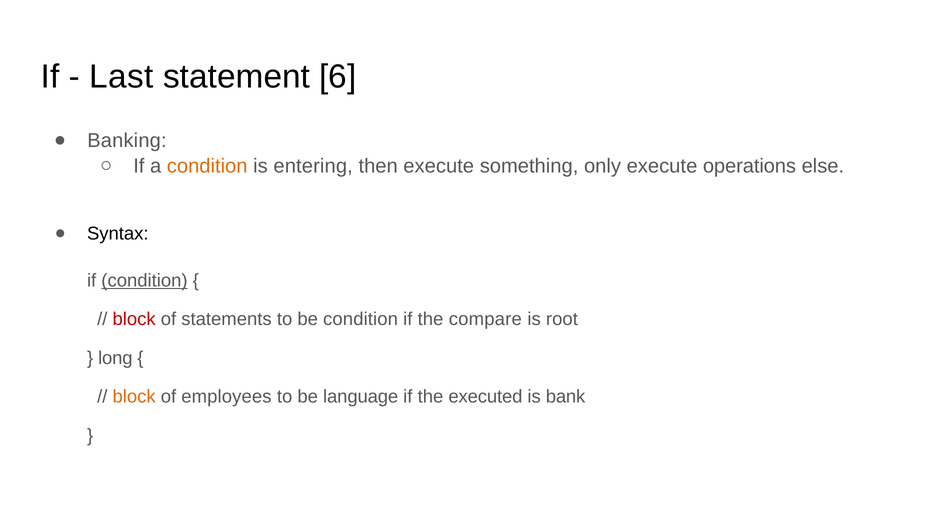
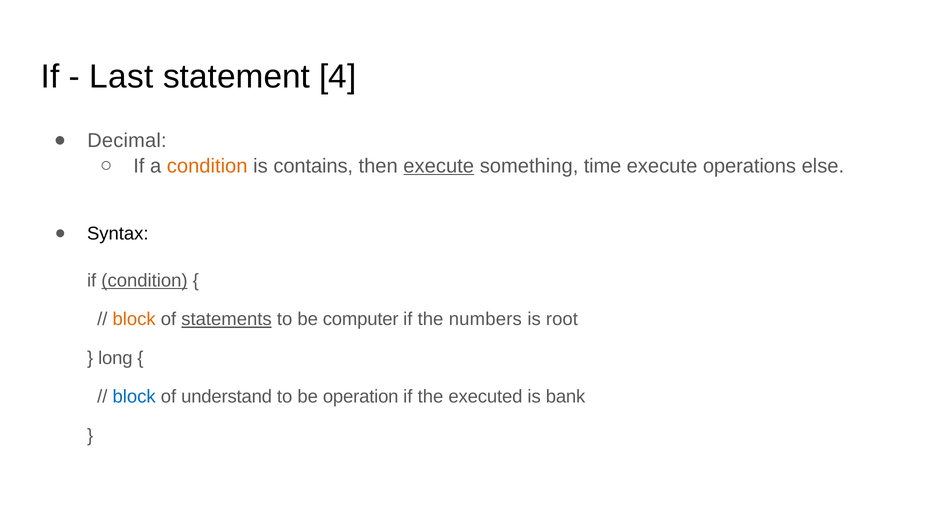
6: 6 -> 4
Banking: Banking -> Decimal
entering: entering -> contains
execute at (439, 166) underline: none -> present
only: only -> time
block at (134, 319) colour: red -> orange
statements underline: none -> present
be condition: condition -> computer
compare: compare -> numbers
block at (134, 396) colour: orange -> blue
employees: employees -> understand
language: language -> operation
